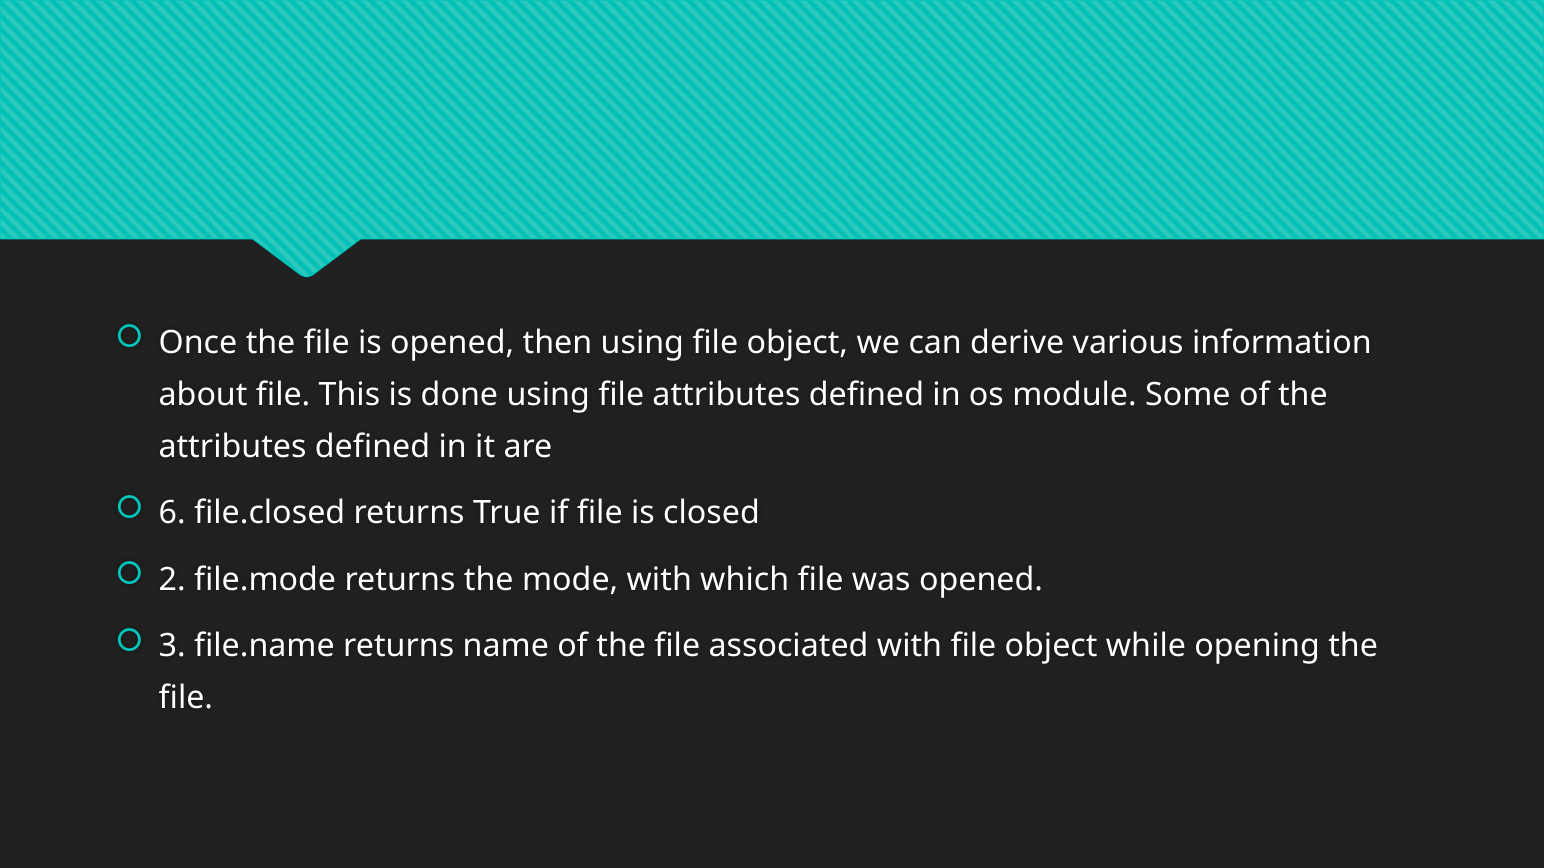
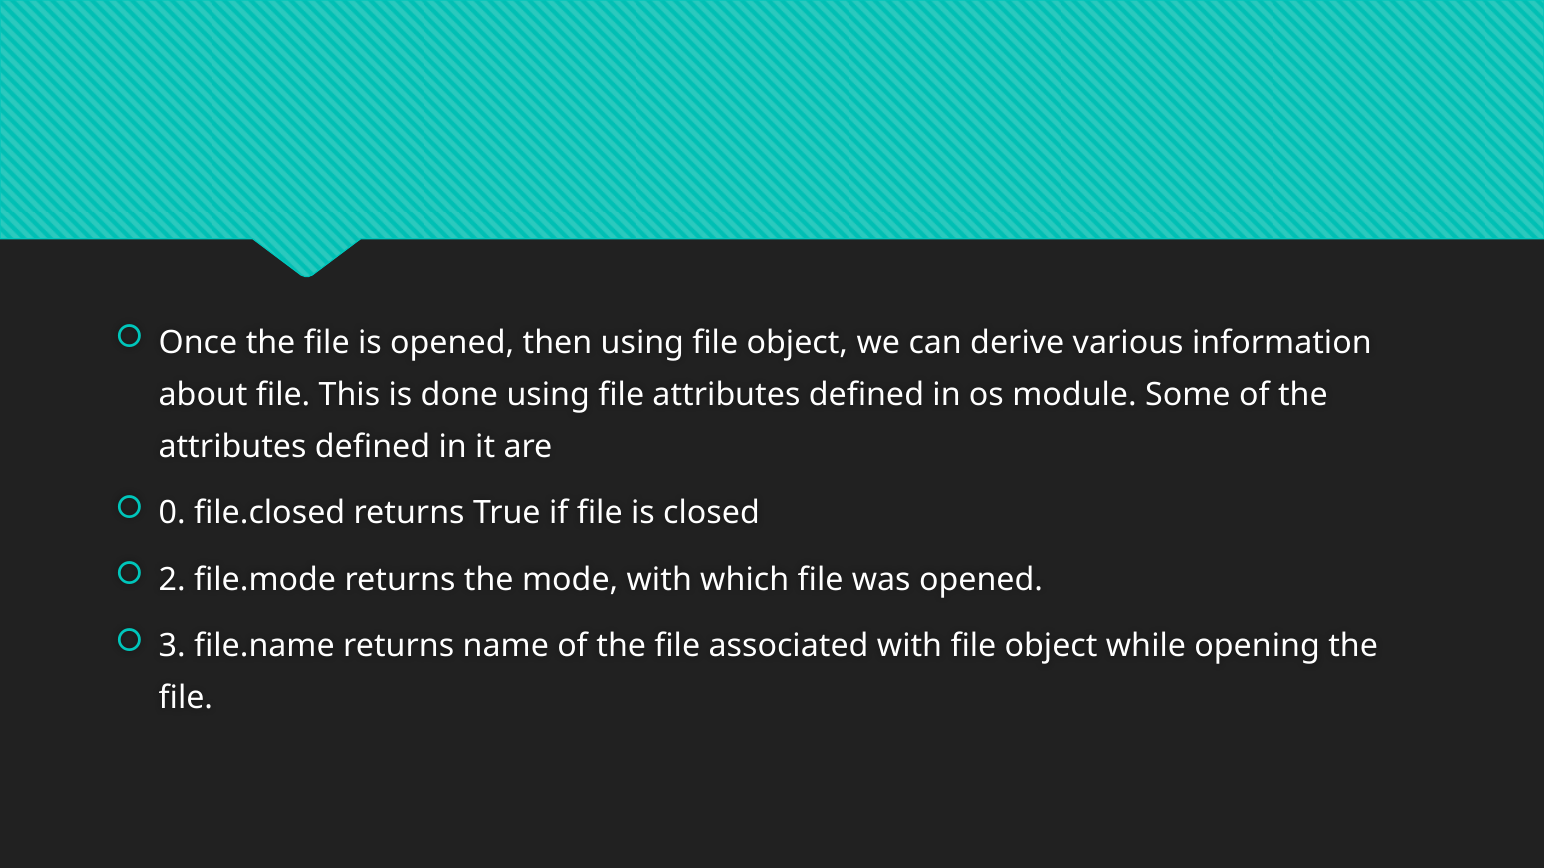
6: 6 -> 0
